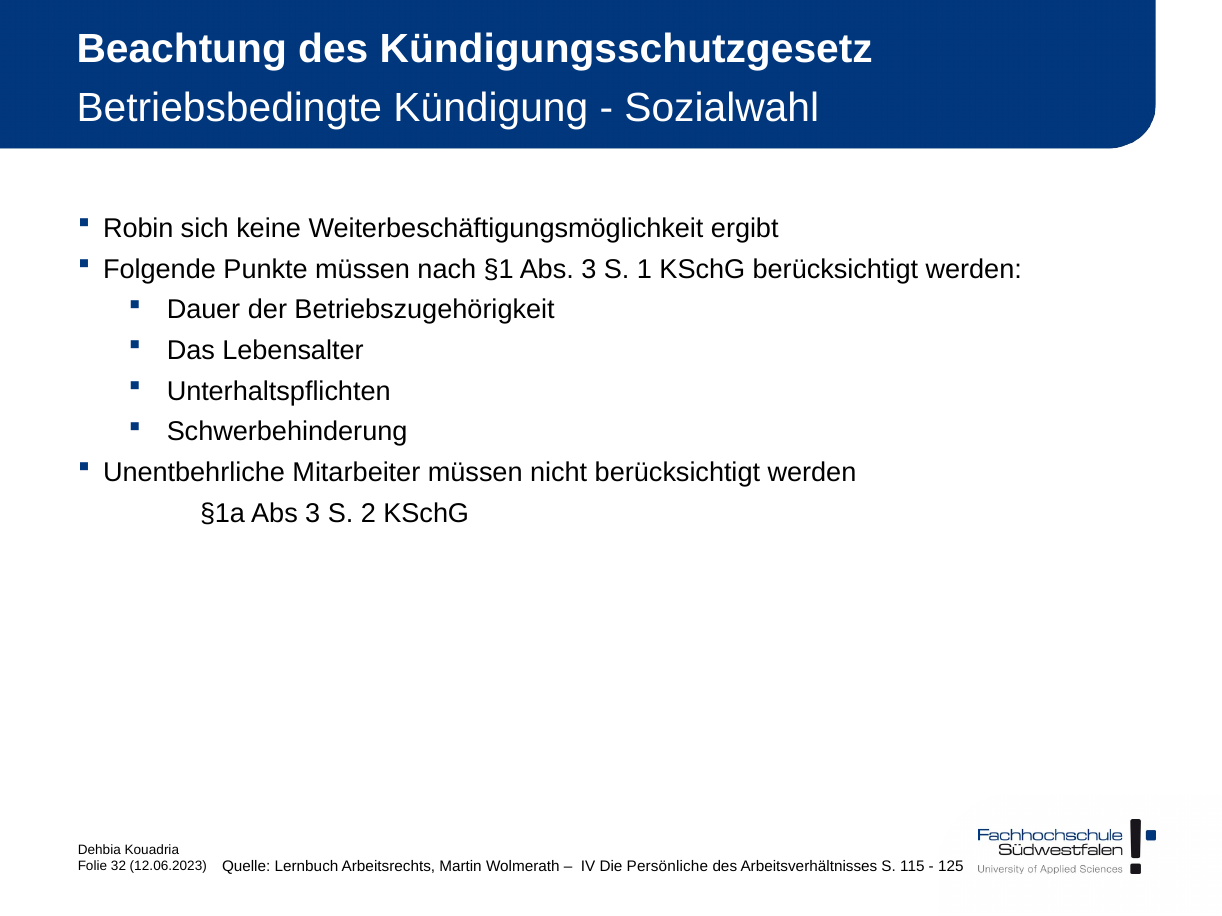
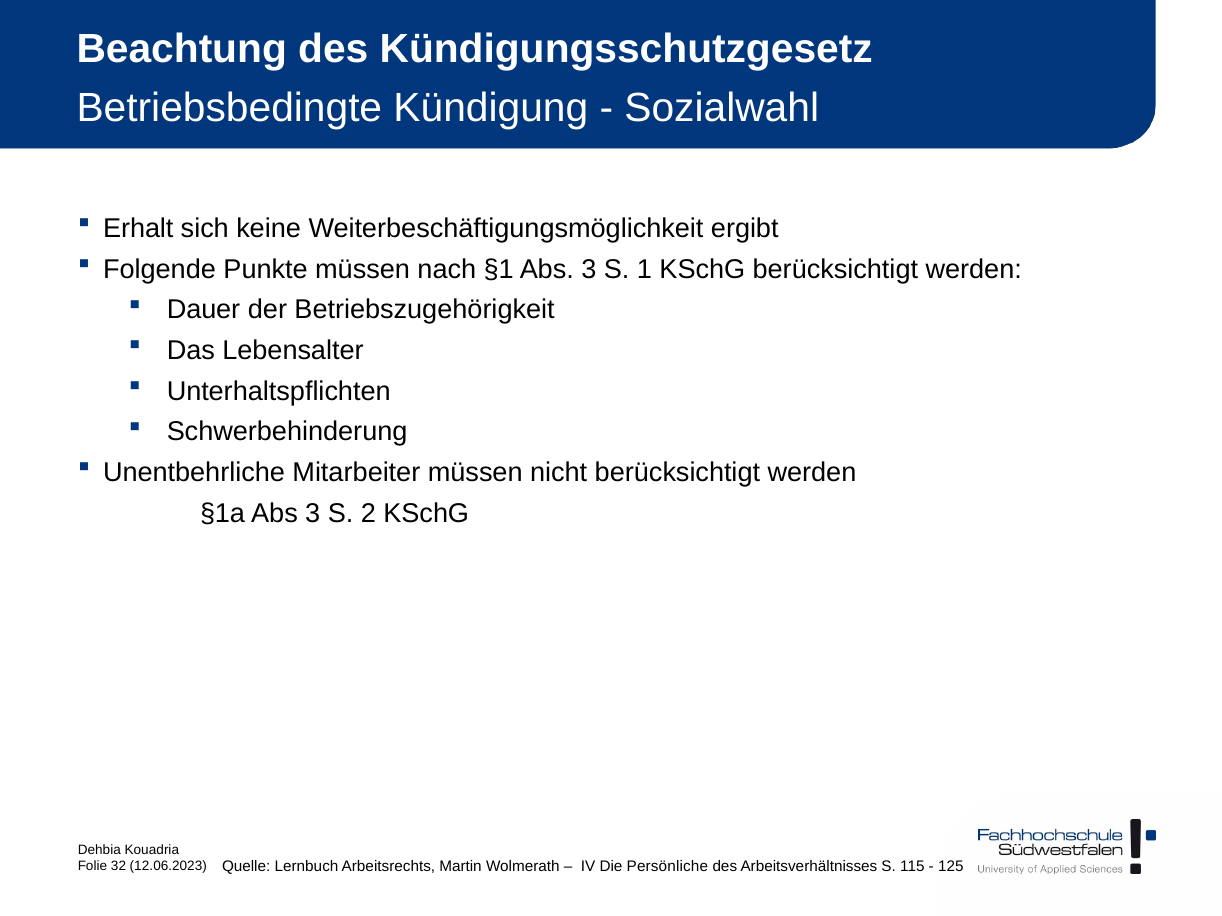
Robin: Robin -> Erhalt
